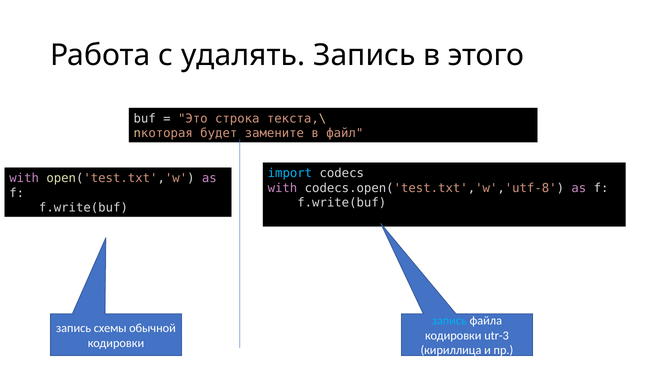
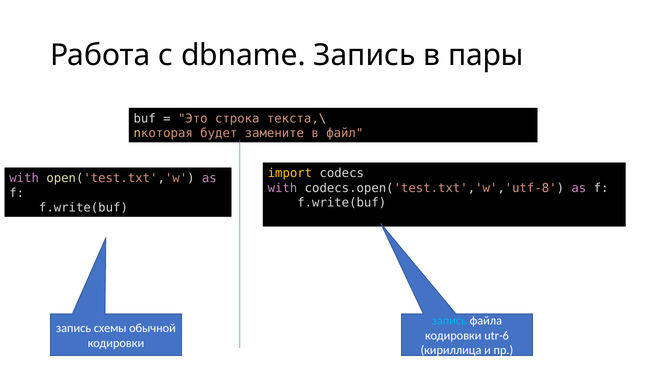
удалять: удалять -> dbname
этого: этого -> пары
import colour: light blue -> yellow
utr-3: utr-3 -> utr-6
